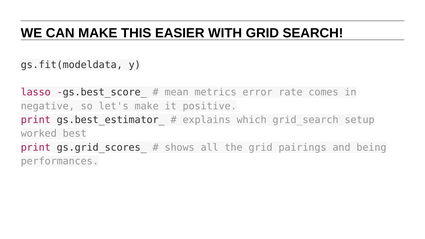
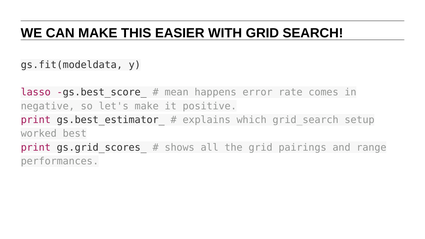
metrics: metrics -> happens
being: being -> range
